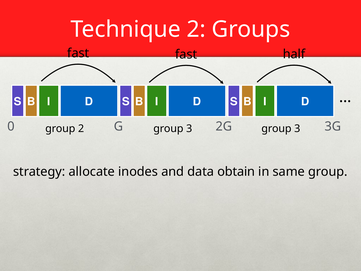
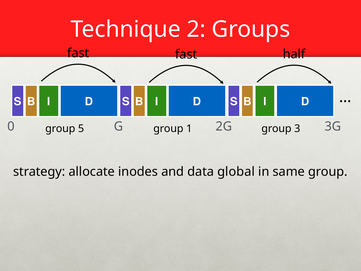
group 2: 2 -> 5
3 at (189, 129): 3 -> 1
obtain: obtain -> global
